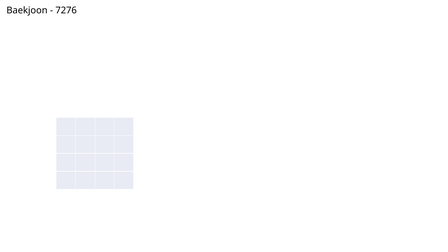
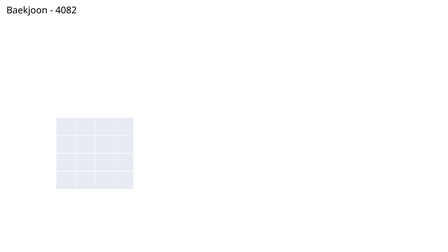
7276: 7276 -> 4082
